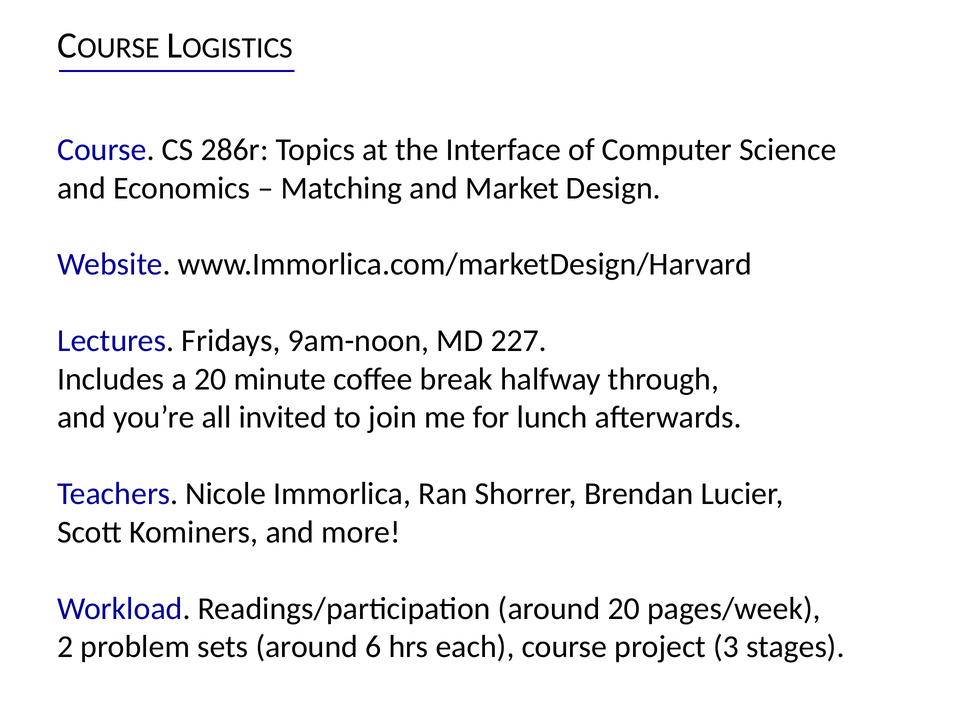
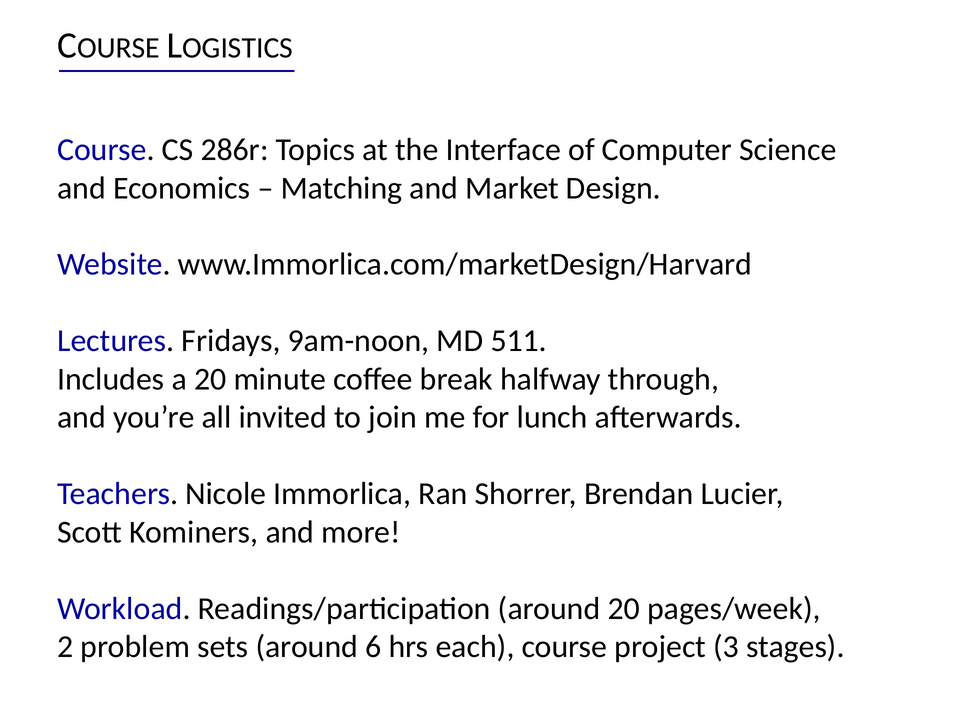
227: 227 -> 511
